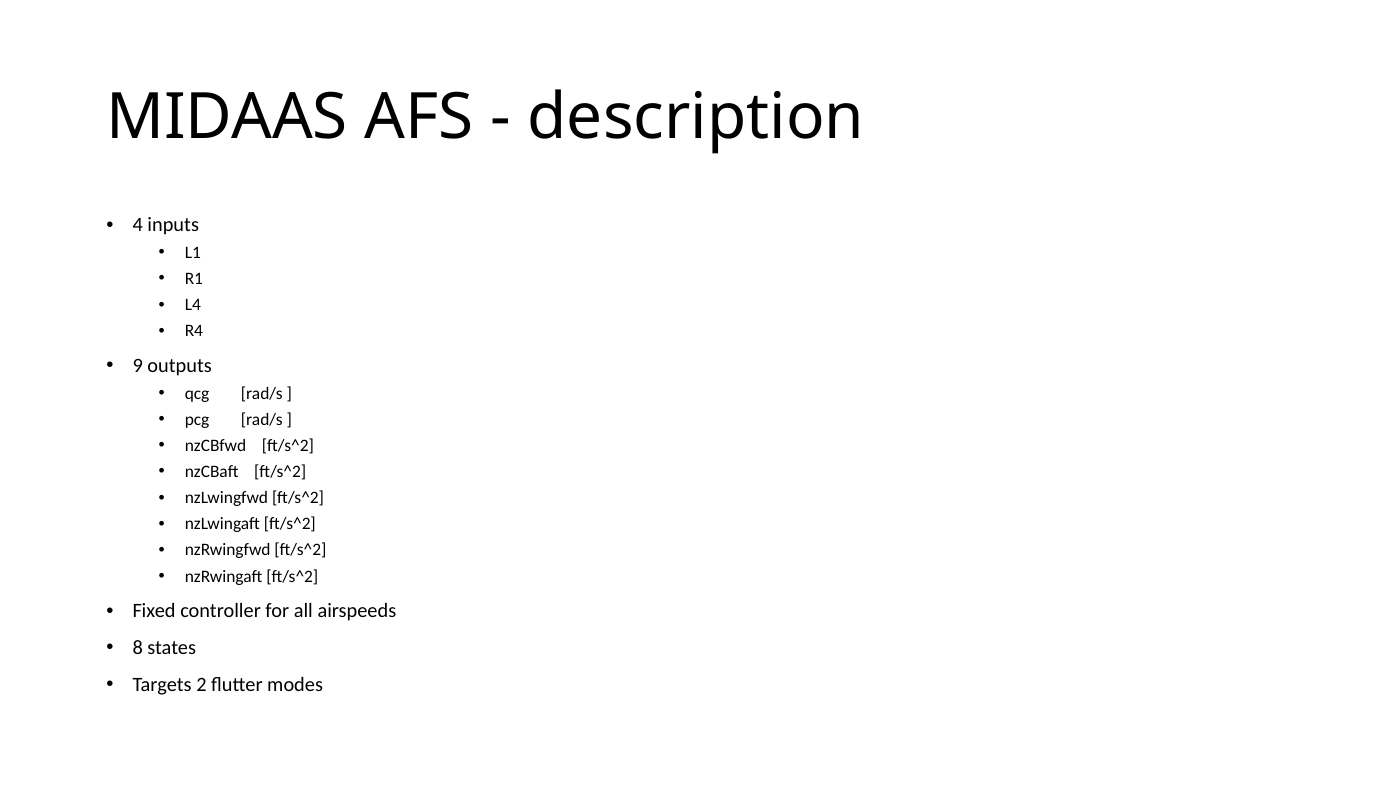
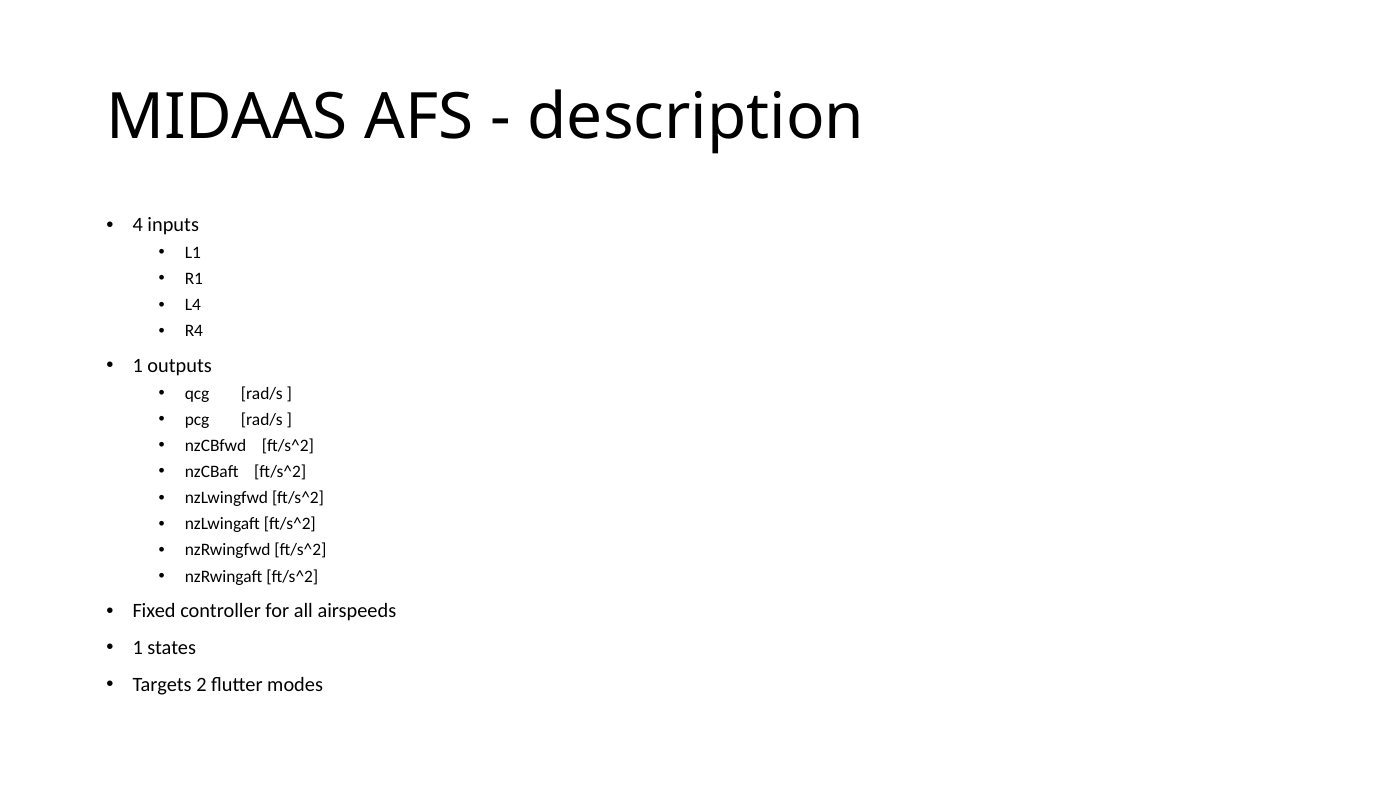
9 at (138, 366): 9 -> 1
8 at (138, 647): 8 -> 1
